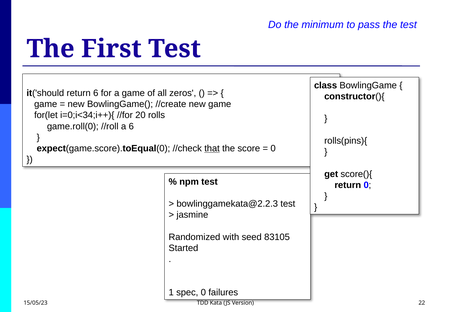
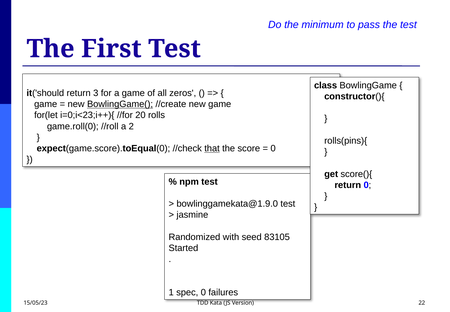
return 6: 6 -> 3
BowlingGame( underline: none -> present
i=0;i<34;i++){: i=0;i<34;i++){ -> i=0;i<23;i++){
a 6: 6 -> 2
bowlinggamekata@2.2.3: bowlinggamekata@2.2.3 -> bowlinggamekata@1.9.0
